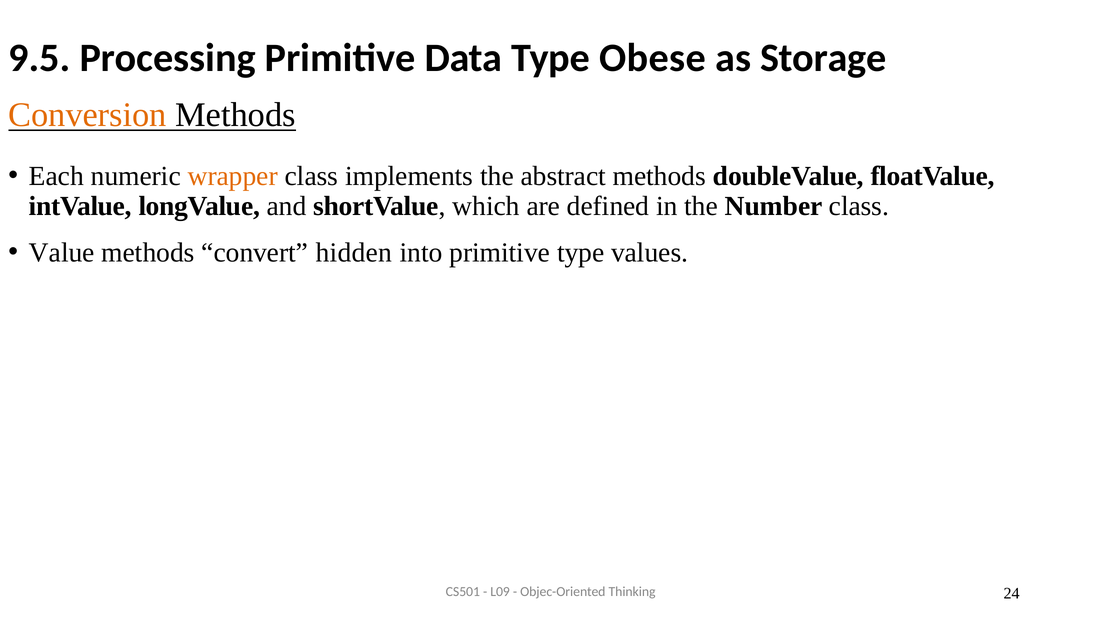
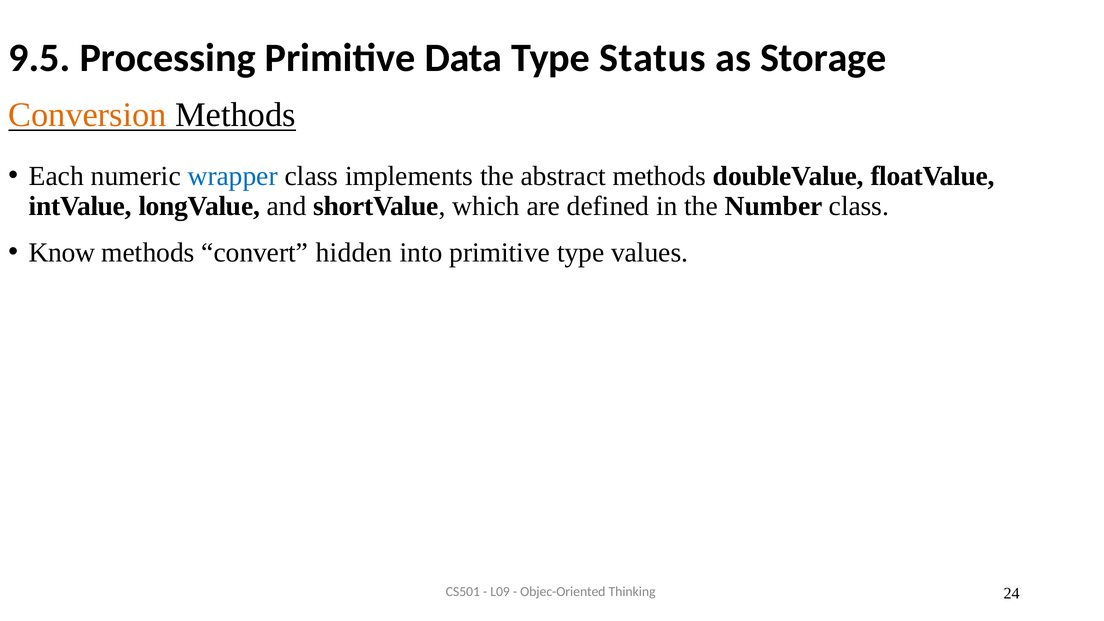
Obese: Obese -> Status
wrapper colour: orange -> blue
Value: Value -> Know
